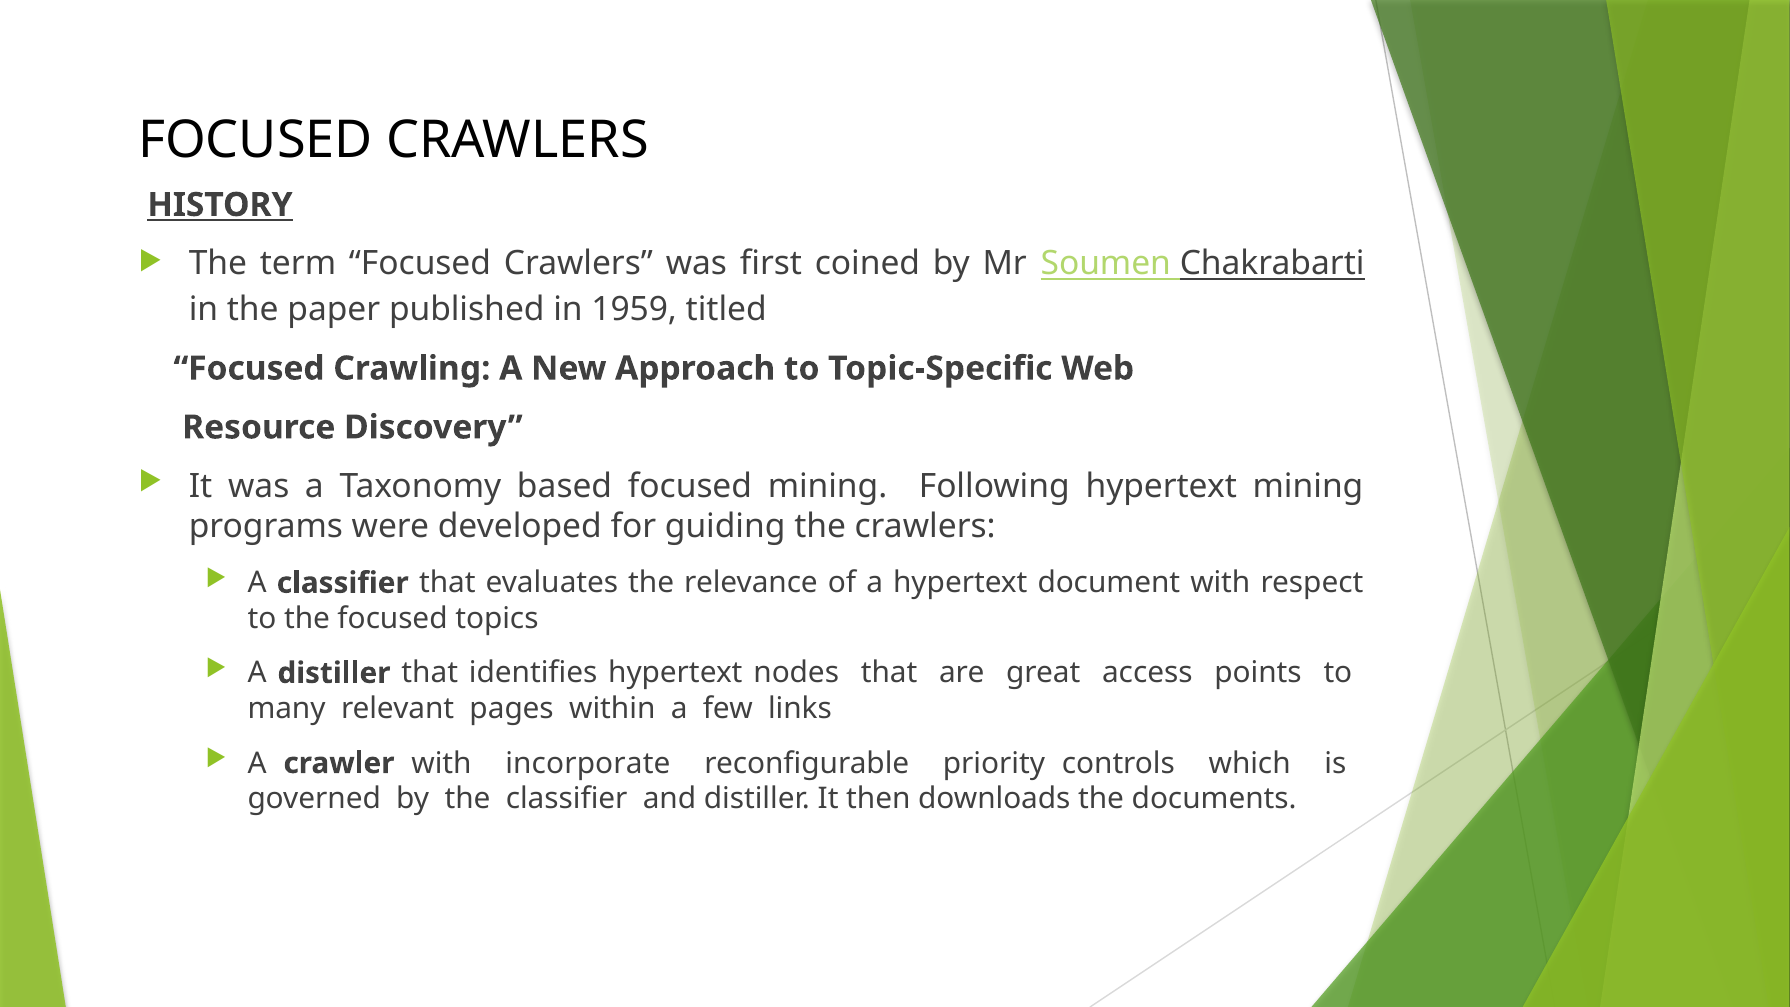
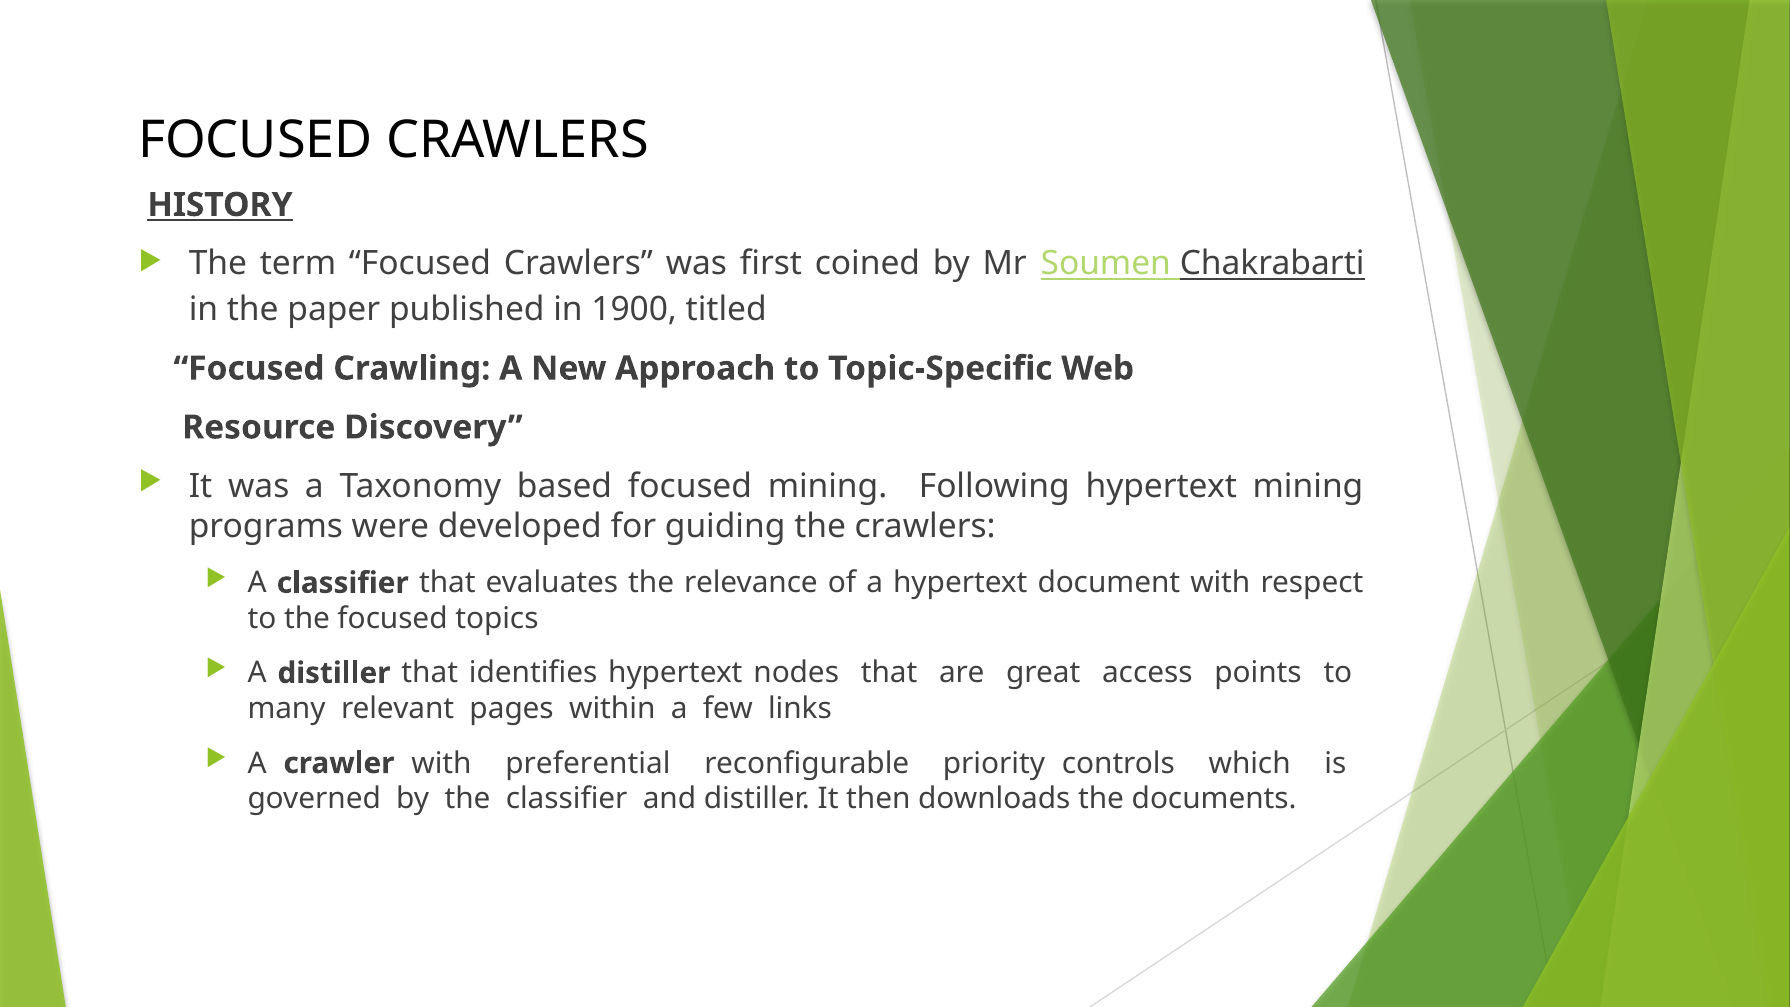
1959: 1959 -> 1900
incorporate: incorporate -> preferential
